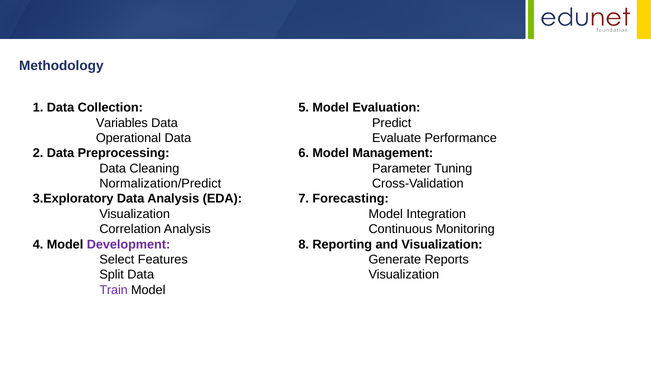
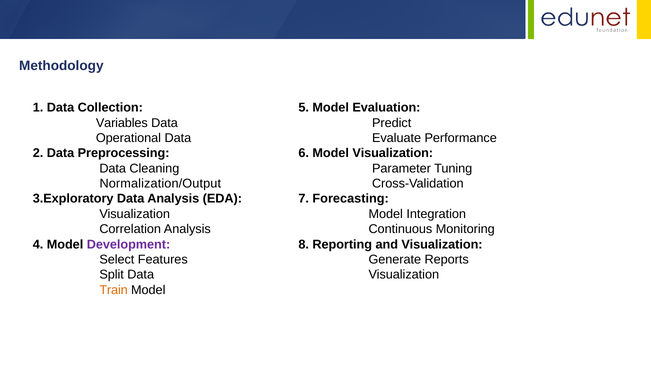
Model Management: Management -> Visualization
Normalization/Predict: Normalization/Predict -> Normalization/Output
Train colour: purple -> orange
